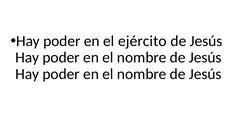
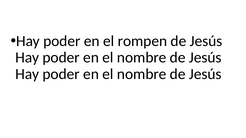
ejército: ejército -> rompen
